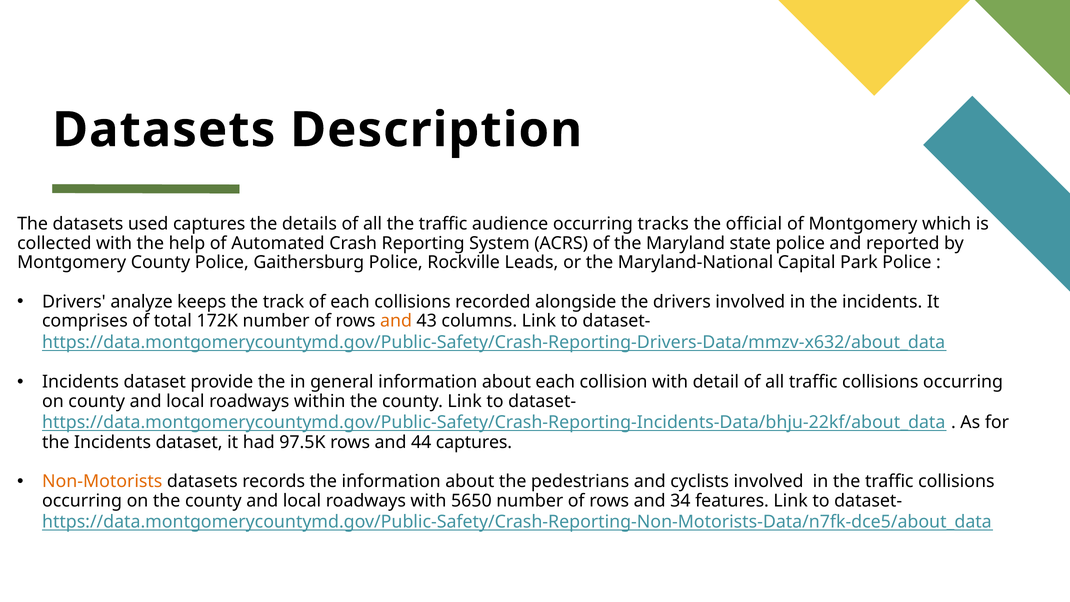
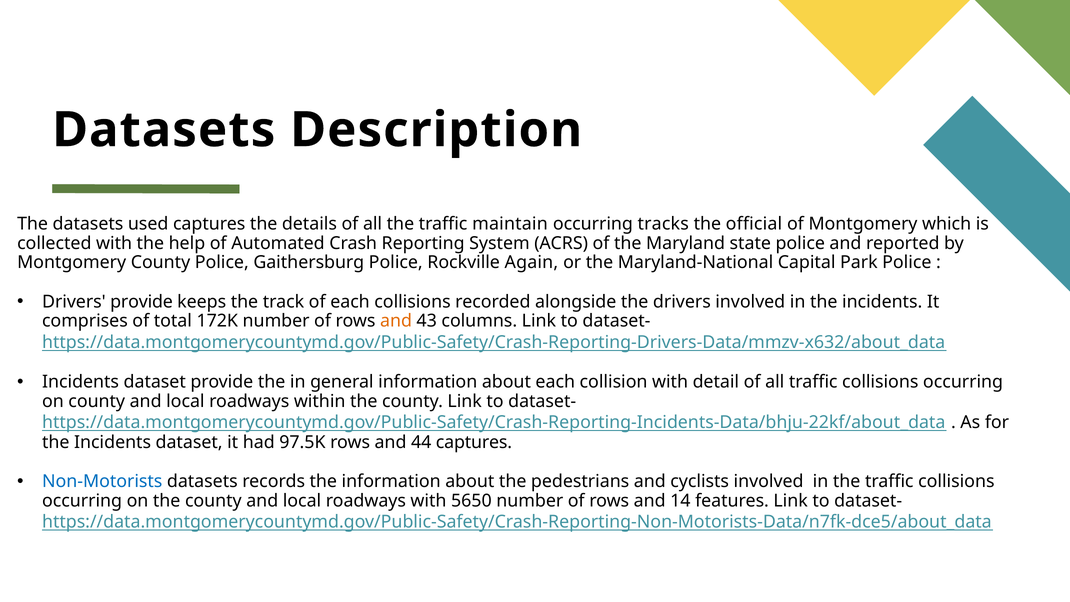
audience: audience -> maintain
Leads: Leads -> Again
Drivers analyze: analyze -> provide
Non-Motorists colour: orange -> blue
34: 34 -> 14
